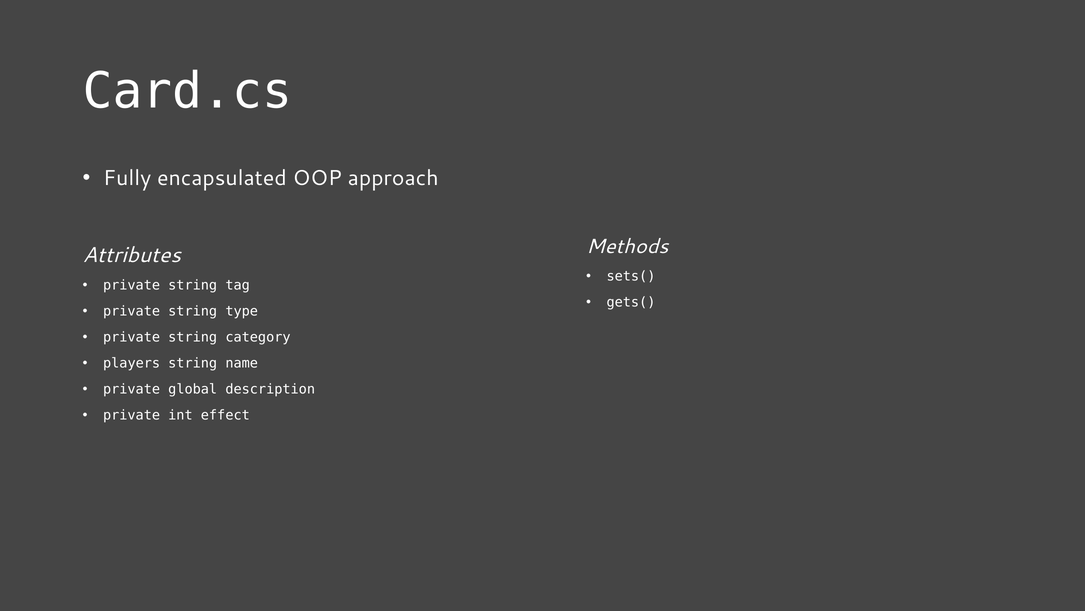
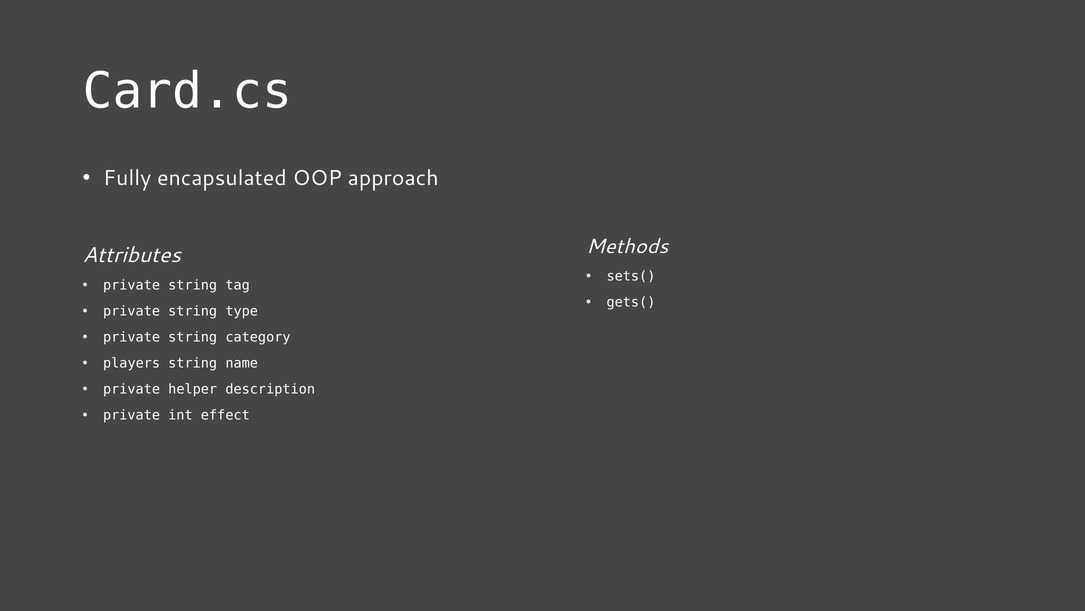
global: global -> helper
